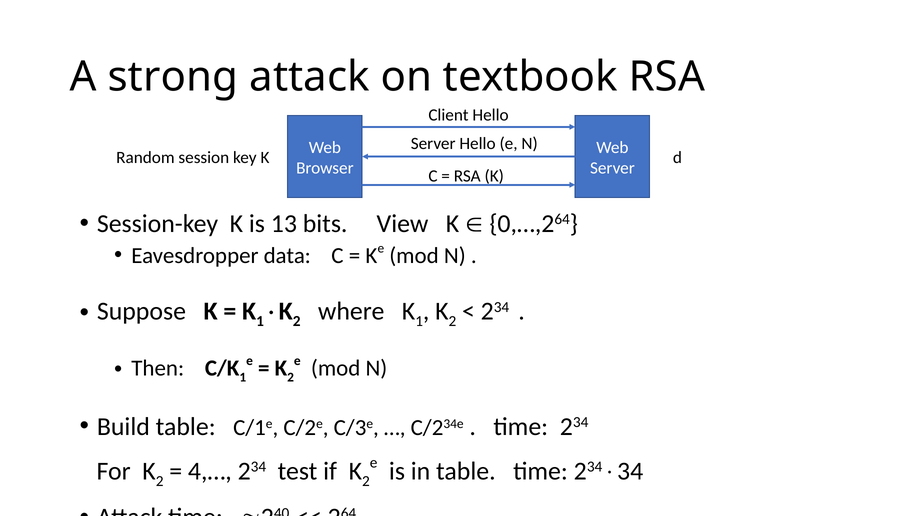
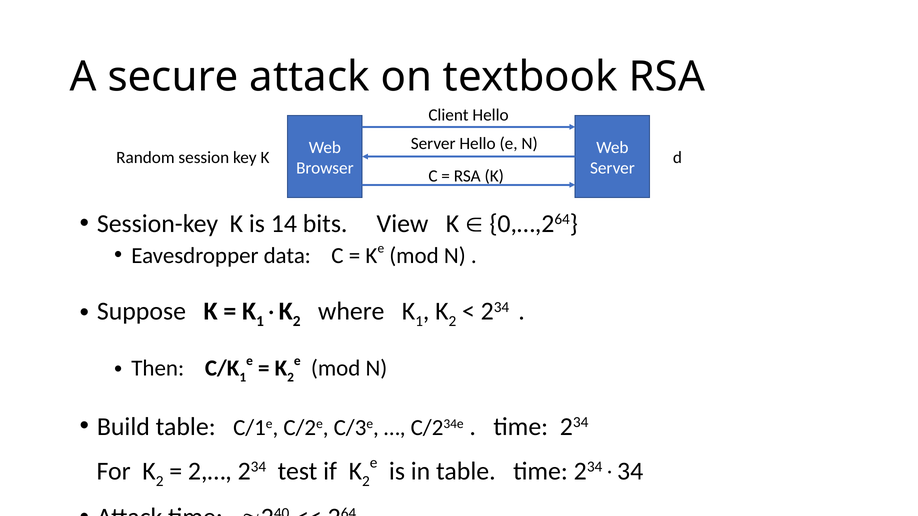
strong: strong -> secure
13: 13 -> 14
4,…: 4,… -> 2,…
